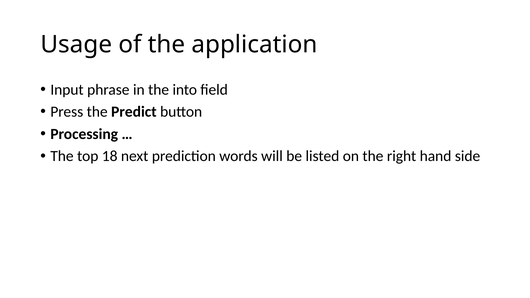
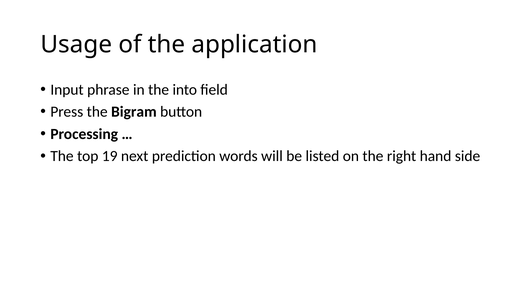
Predict: Predict -> Bigram
18: 18 -> 19
